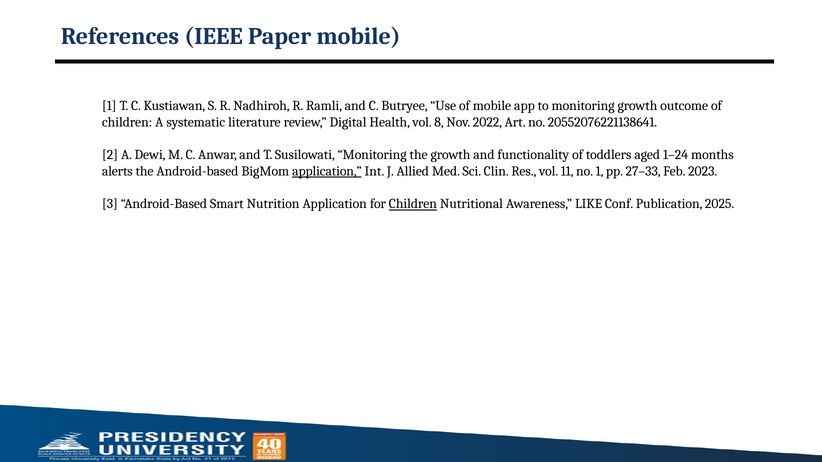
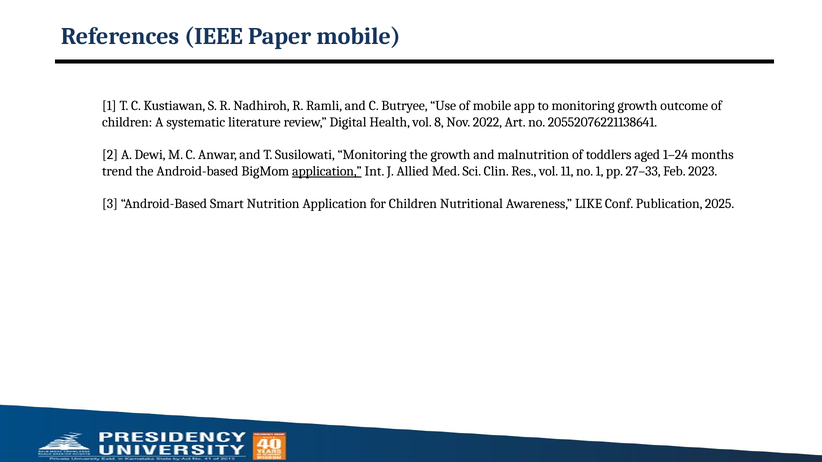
functionality: functionality -> malnutrition
alerts: alerts -> trend
Children at (413, 204) underline: present -> none
